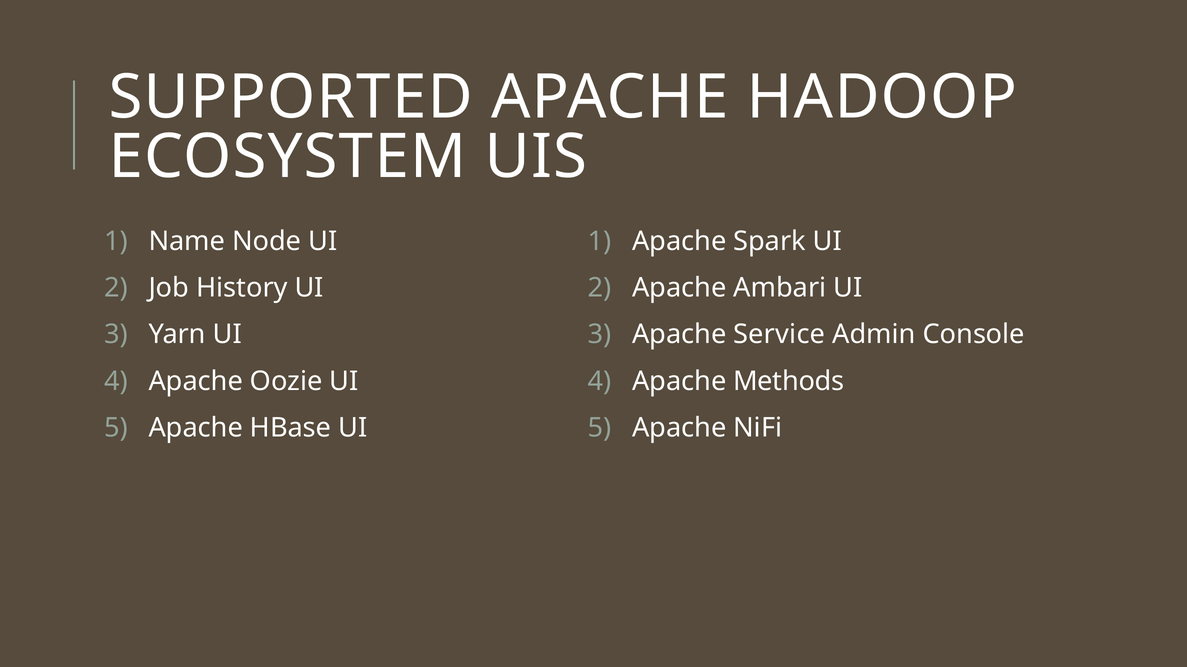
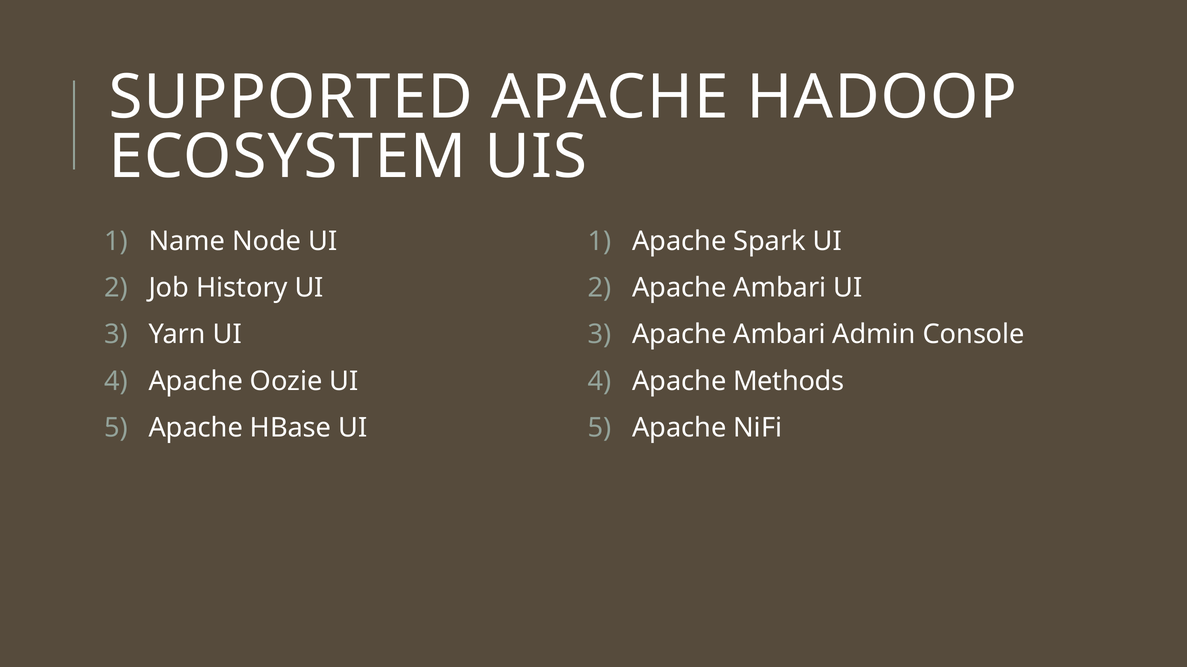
Service at (779, 335): Service -> Ambari
